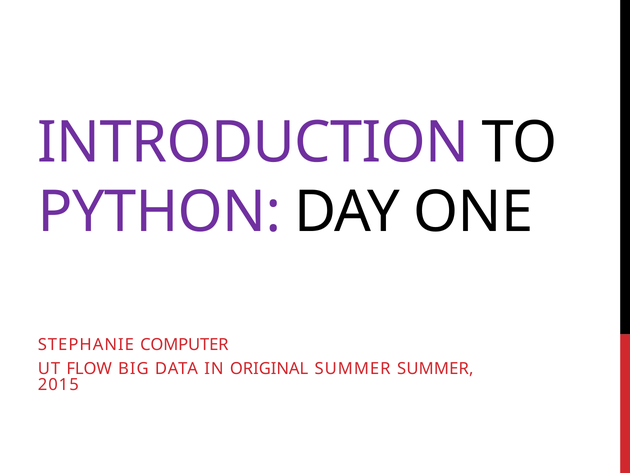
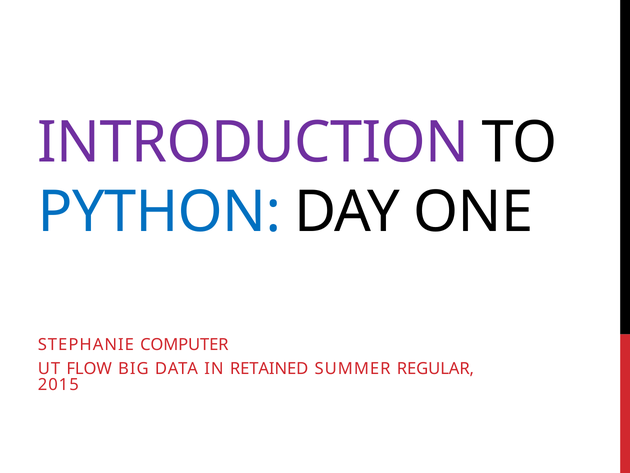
PYTHON colour: purple -> blue
ORIGINAL: ORIGINAL -> RETAINED
SUMMER SUMMER: SUMMER -> REGULAR
